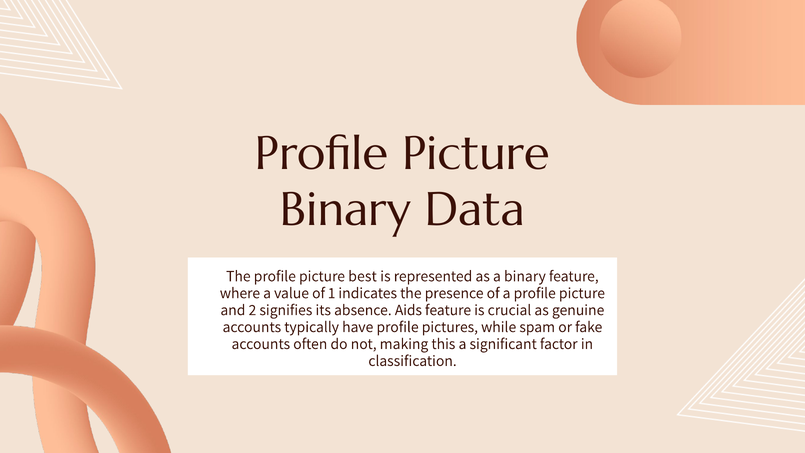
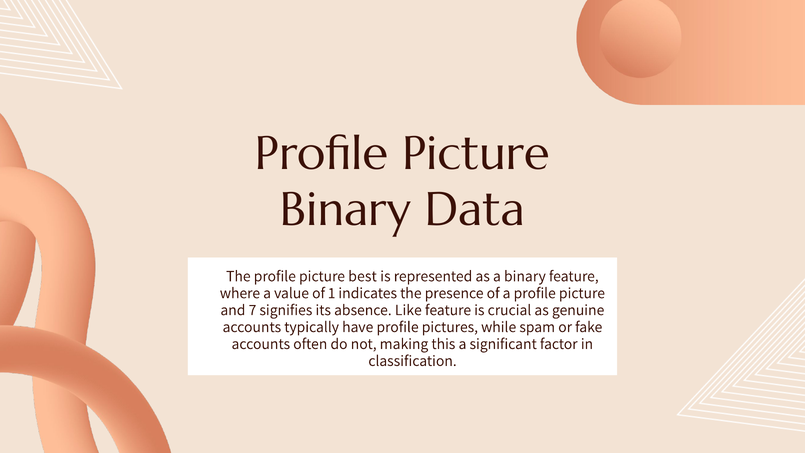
2: 2 -> 7
Aids: Aids -> Like
